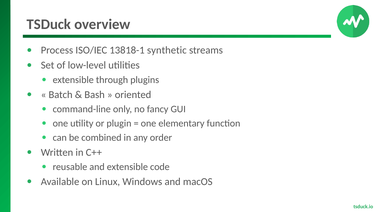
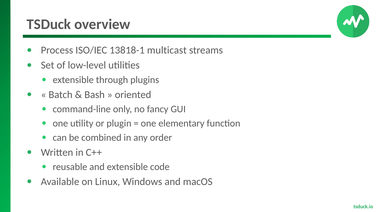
synthetic: synthetic -> multicast
